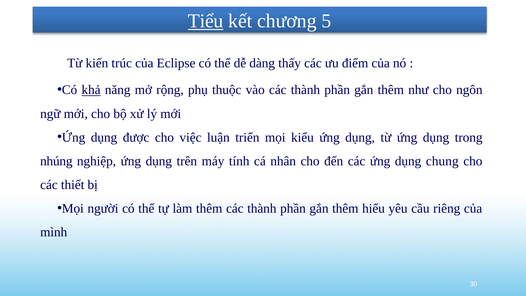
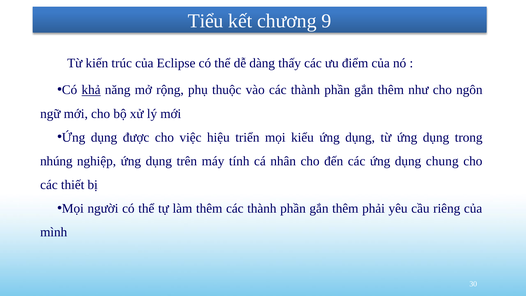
Tiểu underline: present -> none
5: 5 -> 9
luận: luận -> hiệu
hiểu: hiểu -> phải
